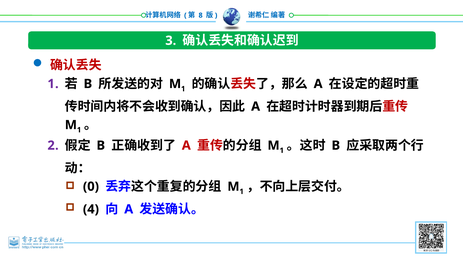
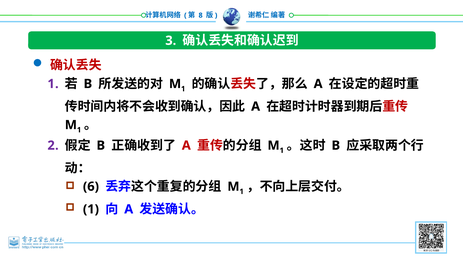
0: 0 -> 6
4 at (91, 210): 4 -> 1
